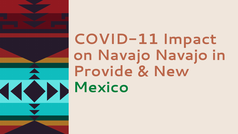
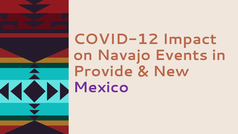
COVID-11: COVID-11 -> COVID-12
Navajo Navajo: Navajo -> Events
Mexico colour: green -> purple
